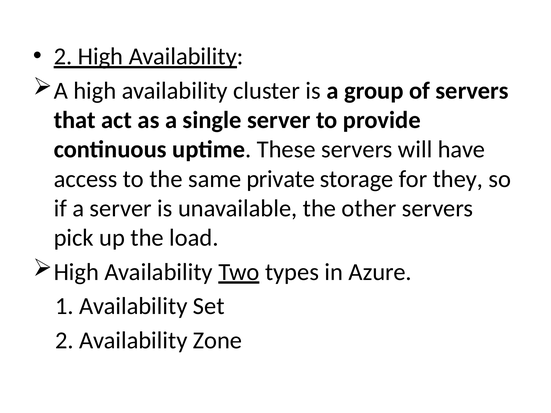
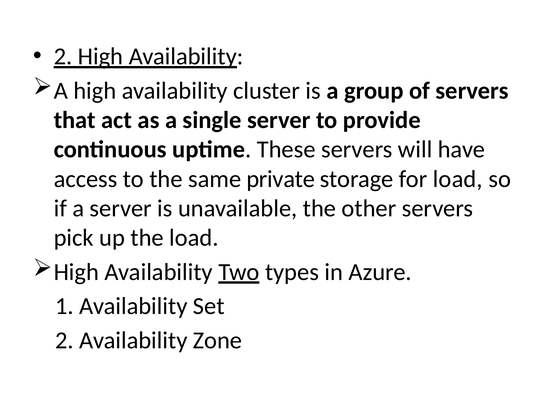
for they: they -> load
